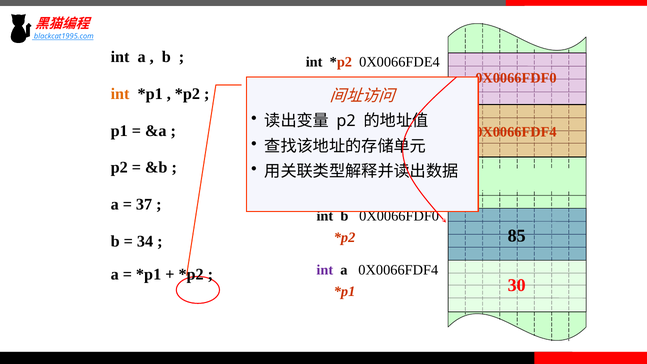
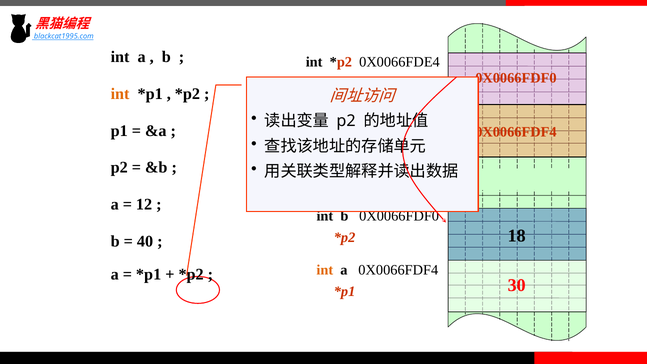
37: 37 -> 12
85: 85 -> 18
34: 34 -> 40
int at (325, 270) colour: purple -> orange
